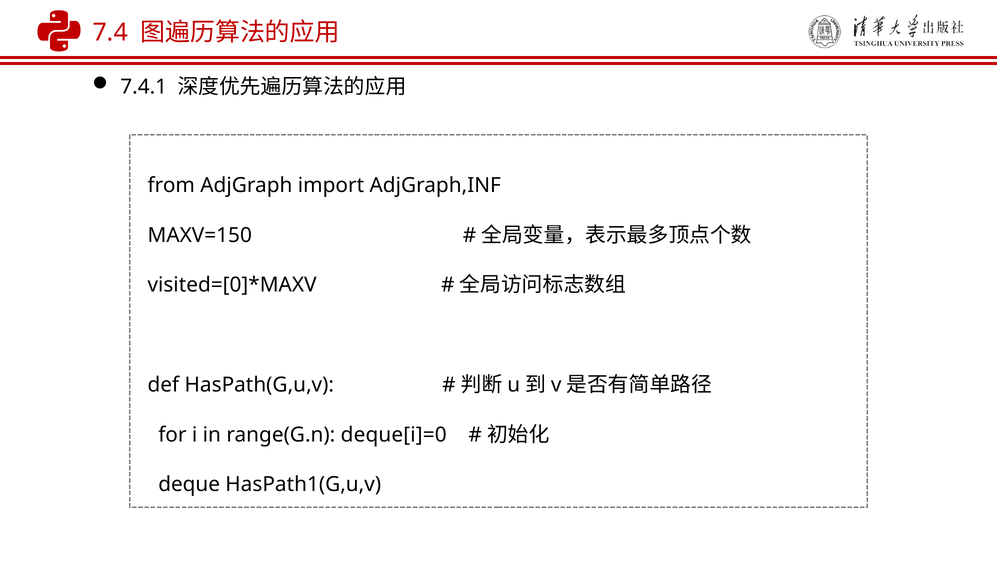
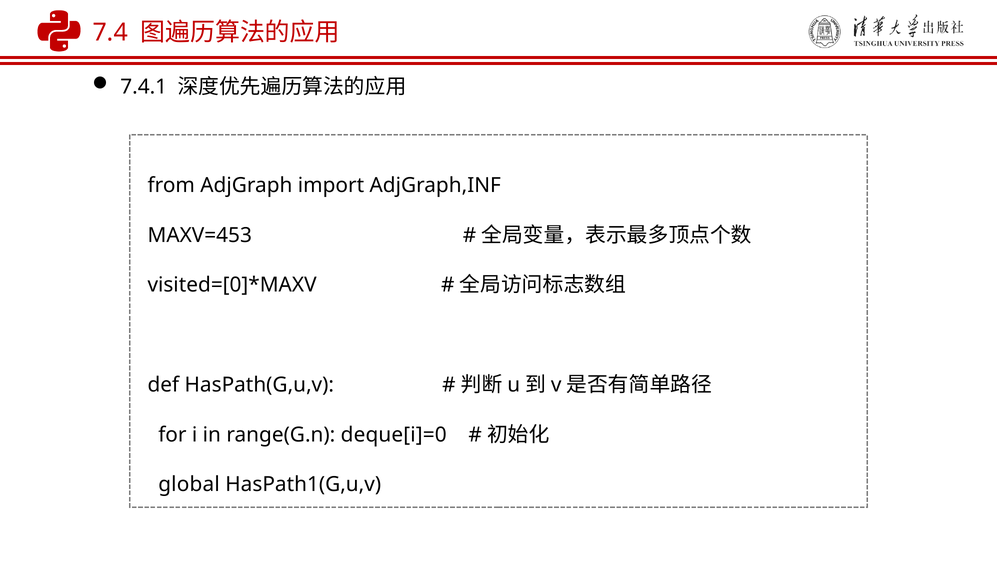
MAXV=150: MAXV=150 -> MAXV=453
deque: deque -> global
